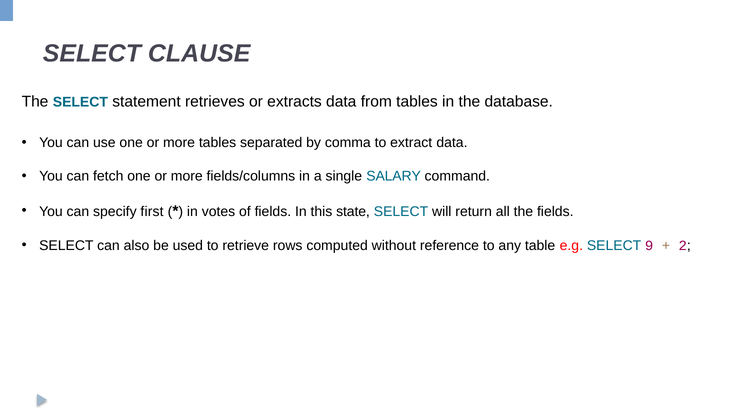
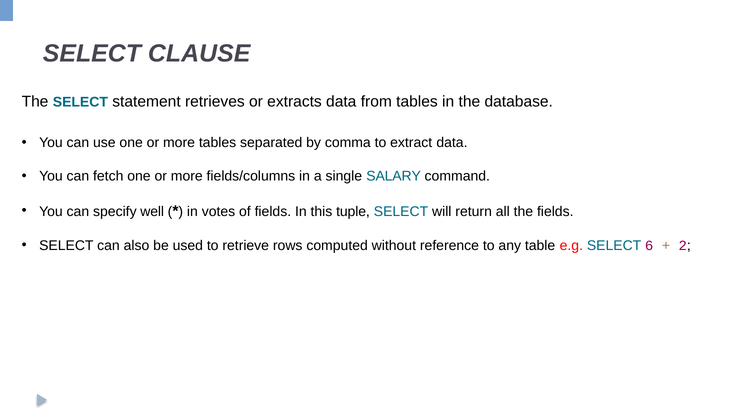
first: first -> well
state: state -> tuple
9: 9 -> 6
